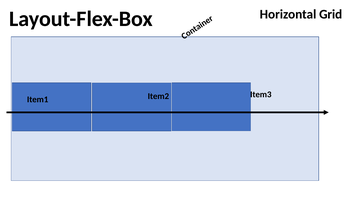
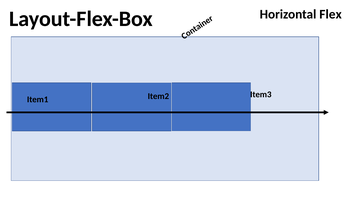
Grid: Grid -> Flex
